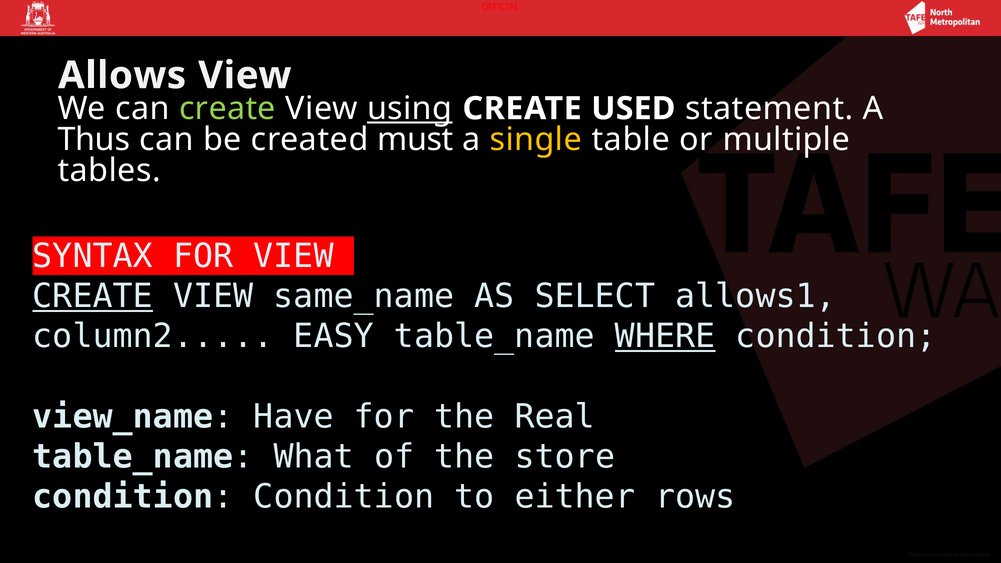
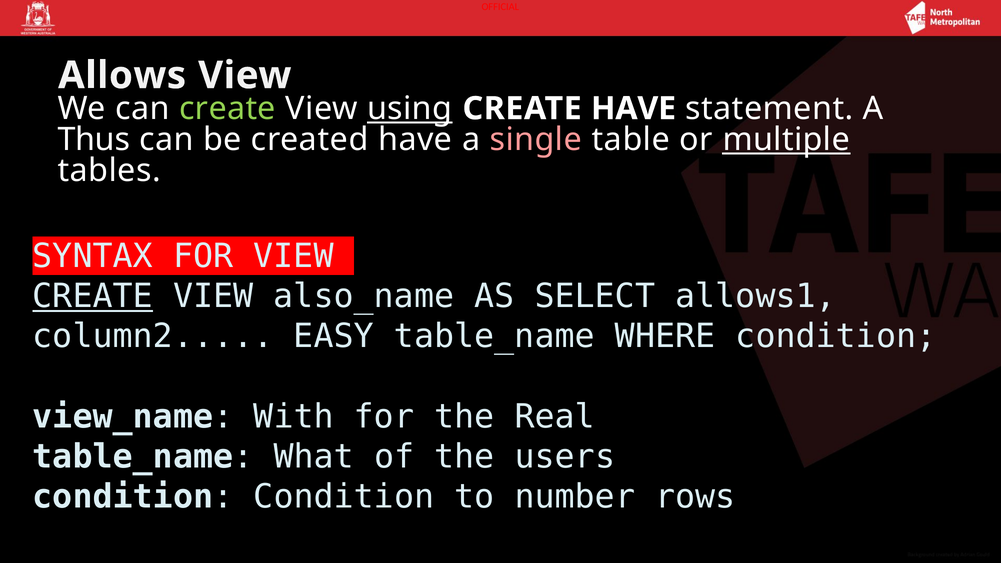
CREATE USED: USED -> HAVE
created must: must -> have
single colour: yellow -> pink
multiple underline: none -> present
same_name: same_name -> also_name
WHERE underline: present -> none
Have: Have -> With
store: store -> users
either: either -> number
